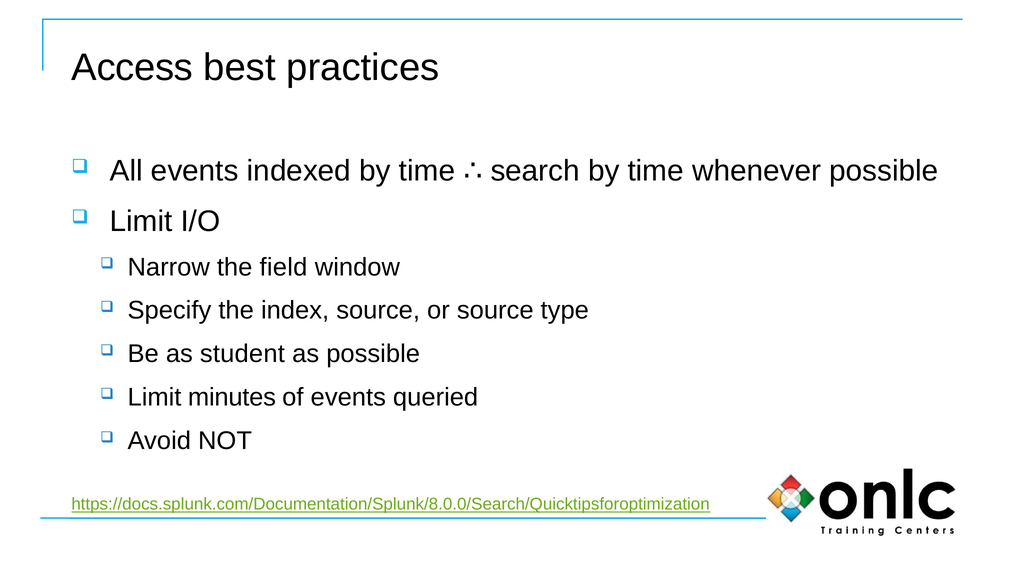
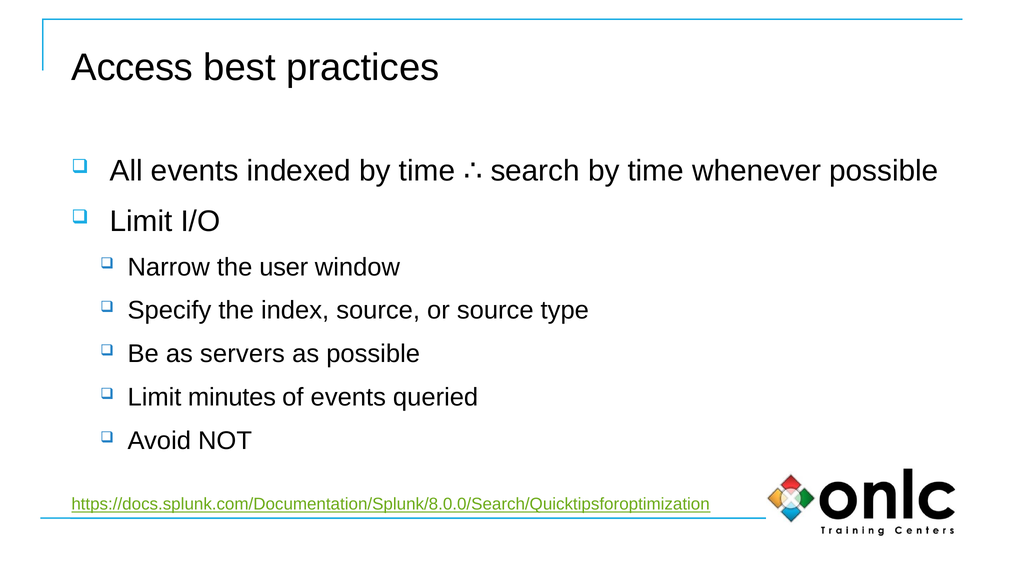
field: field -> user
student: student -> servers
